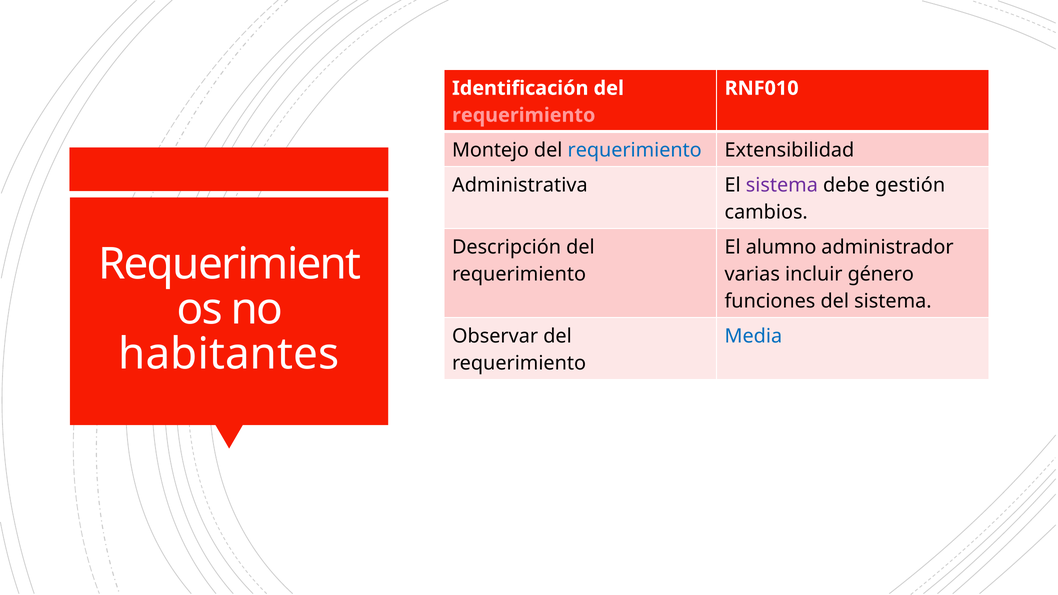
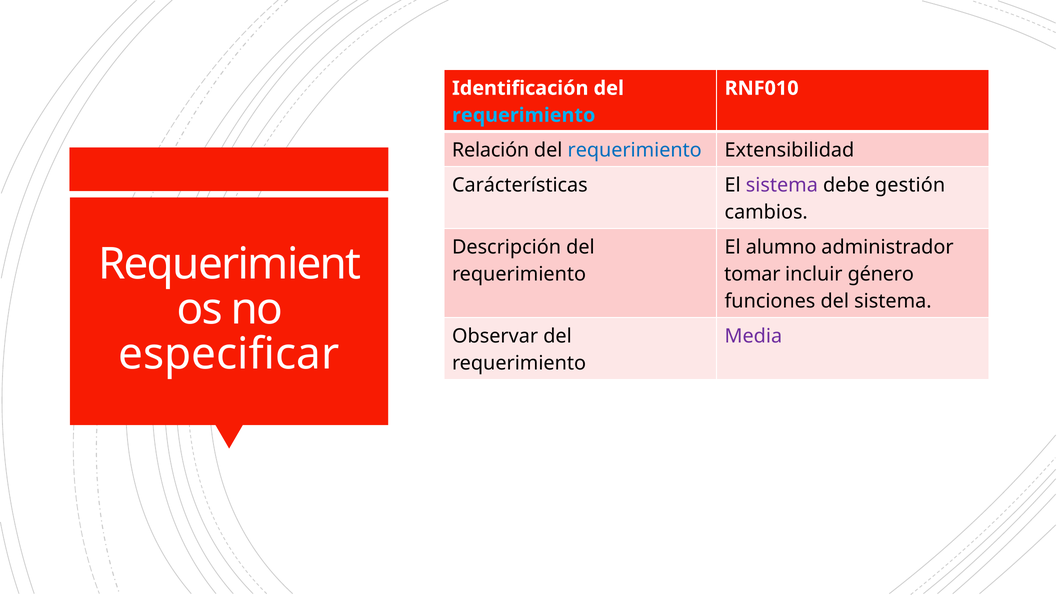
requerimiento at (524, 115) colour: pink -> light blue
Montejo: Montejo -> Relación
Administrativa: Administrativa -> Carácterísticas
varias: varias -> tomar
Media colour: blue -> purple
habitantes: habitantes -> especificar
